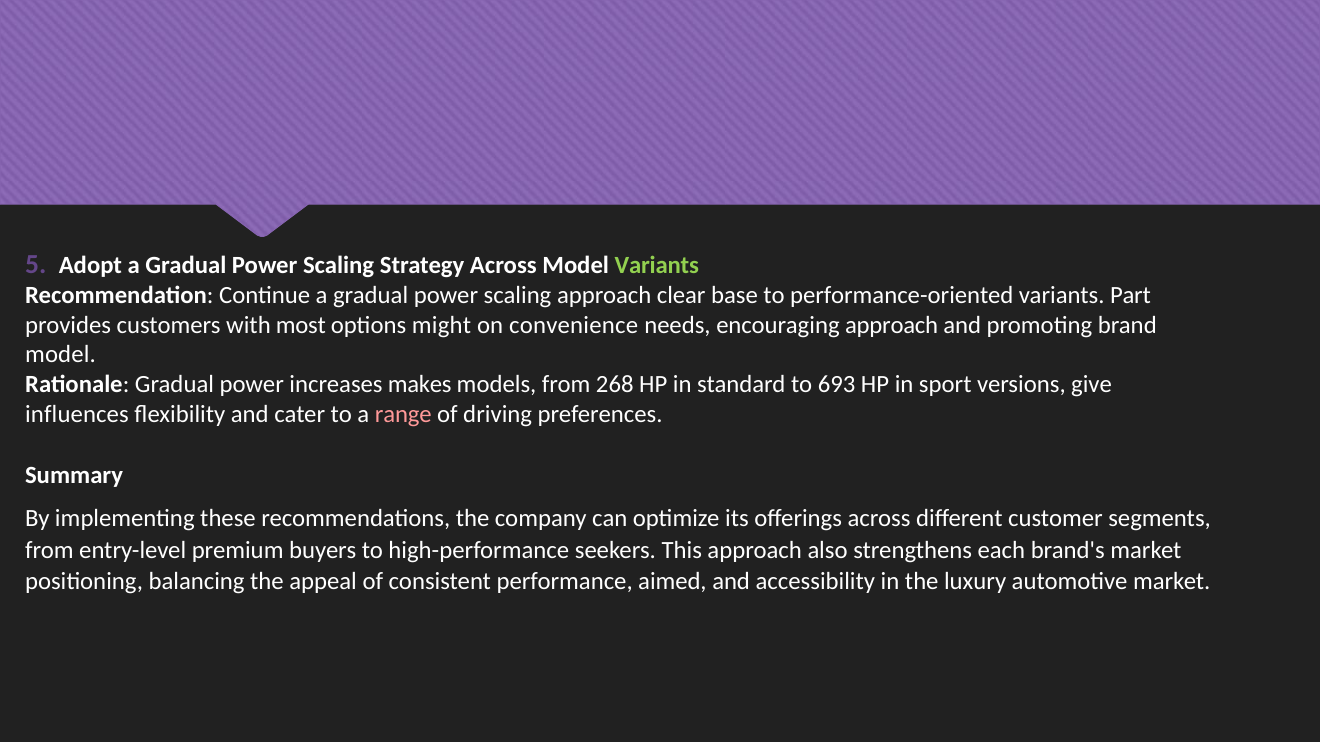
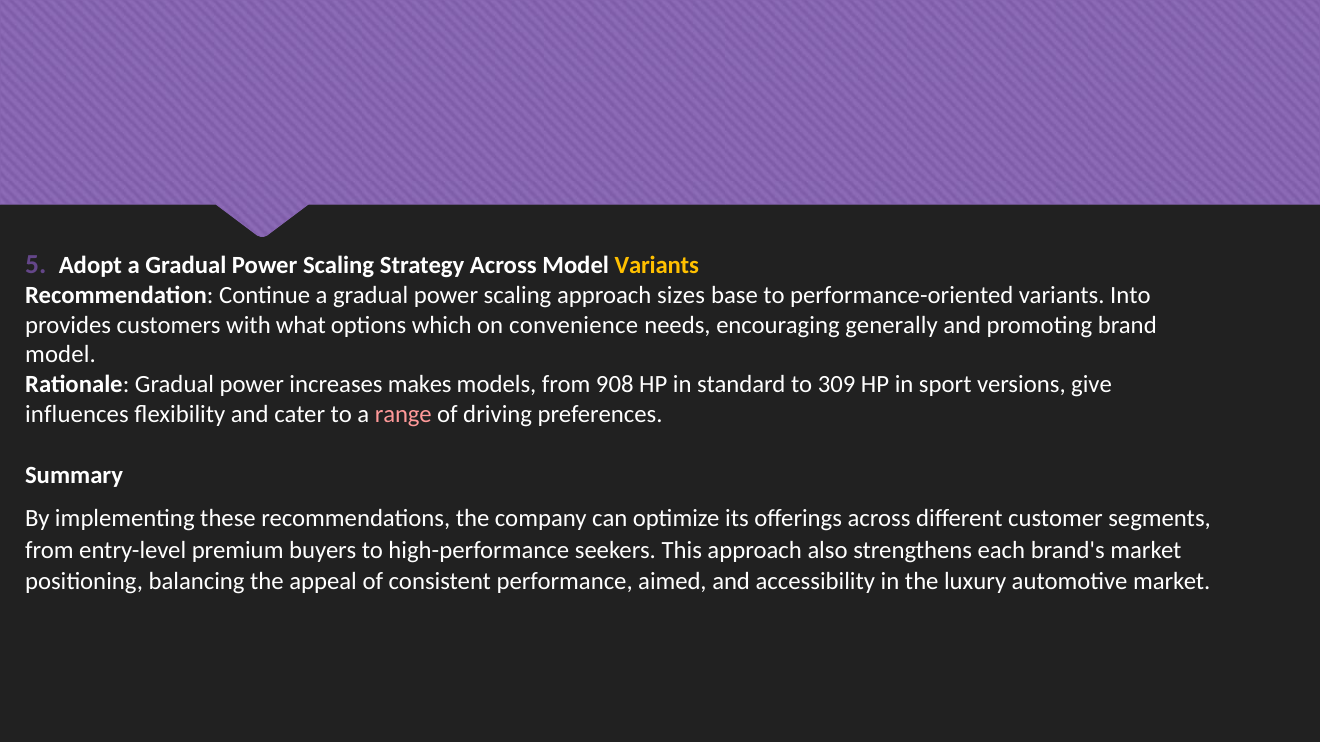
Variants at (657, 265) colour: light green -> yellow
clear: clear -> sizes
Part: Part -> Into
most: most -> what
might: might -> which
encouraging approach: approach -> generally
268: 268 -> 908
693: 693 -> 309
